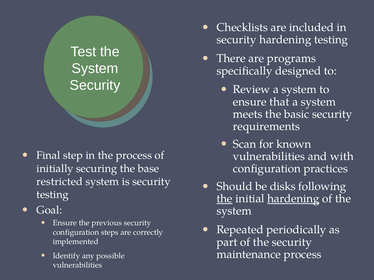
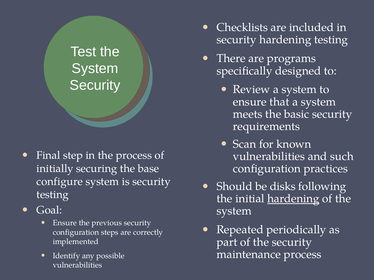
with: with -> such
restricted: restricted -> configure
the at (225, 199) underline: present -> none
